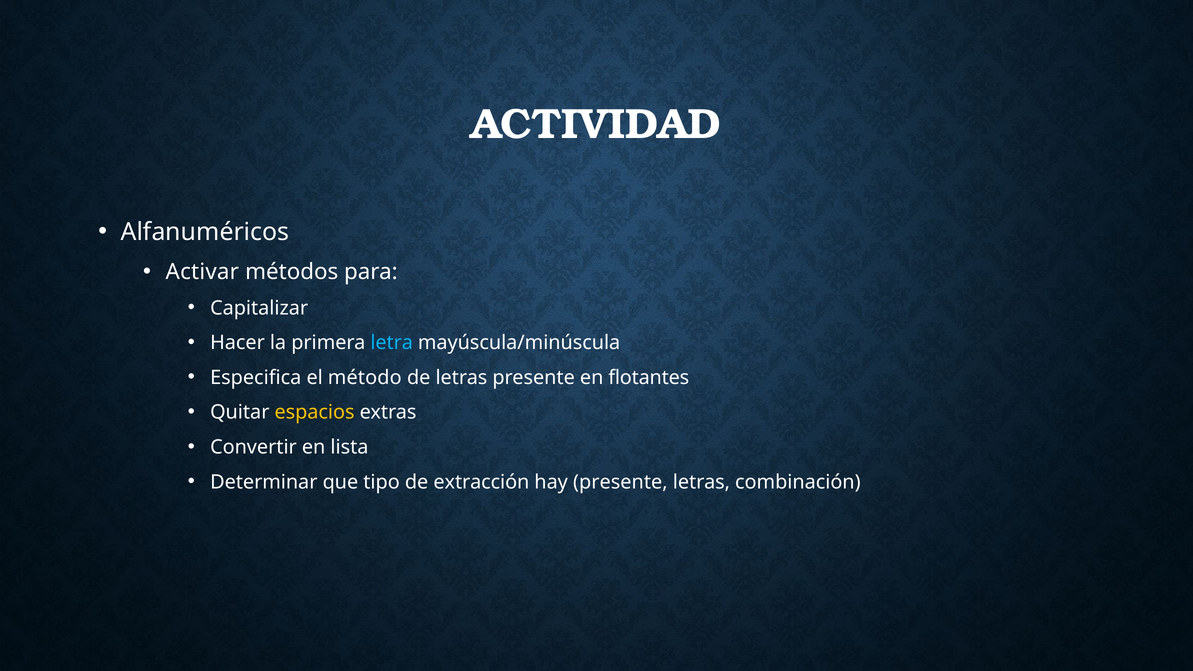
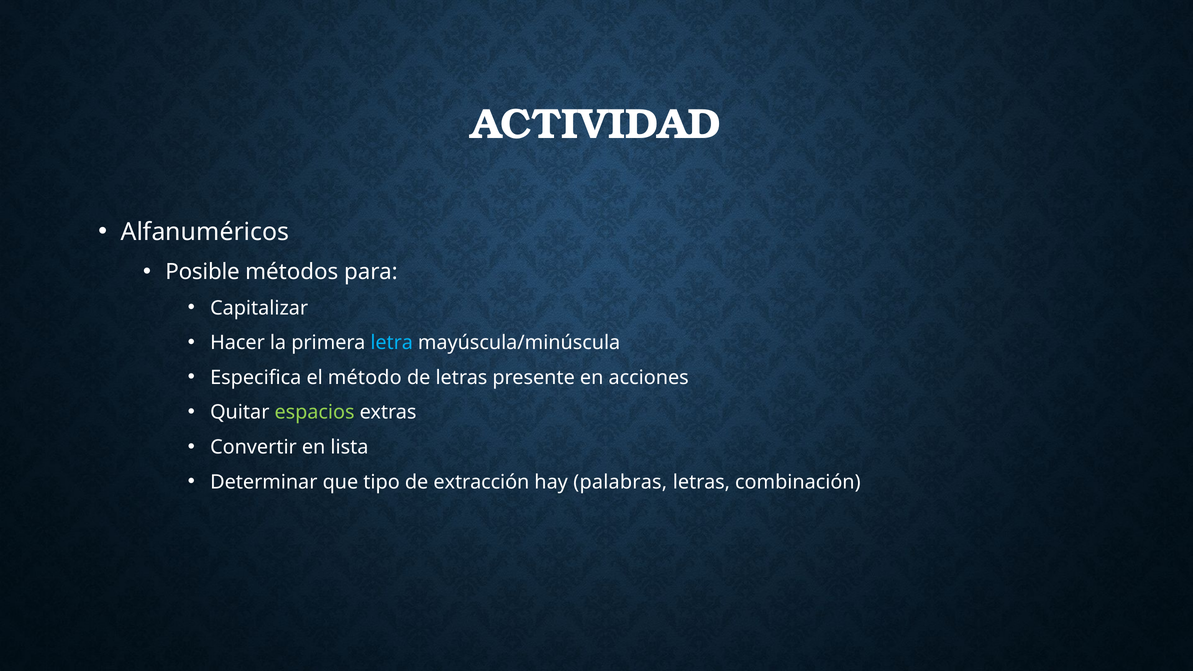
Activar: Activar -> Posible
flotantes: flotantes -> acciones
espacios colour: yellow -> light green
hay presente: presente -> palabras
